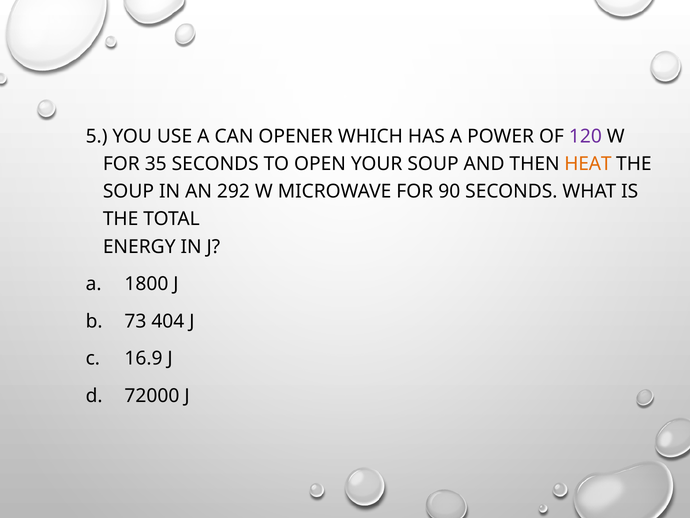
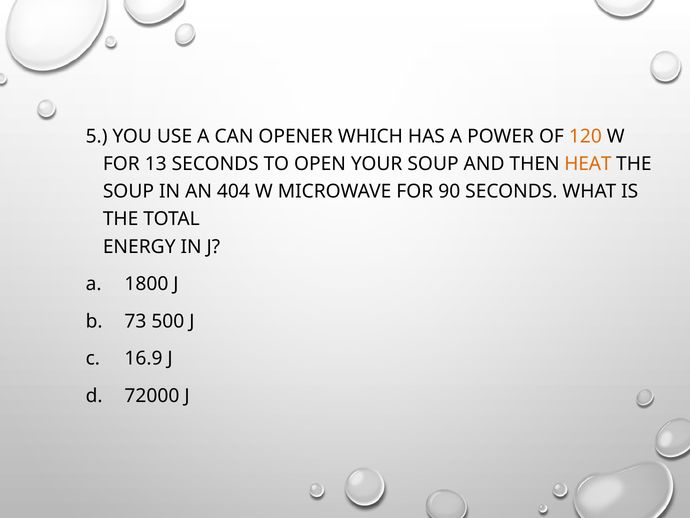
120 colour: purple -> orange
35: 35 -> 13
292: 292 -> 404
404: 404 -> 500
